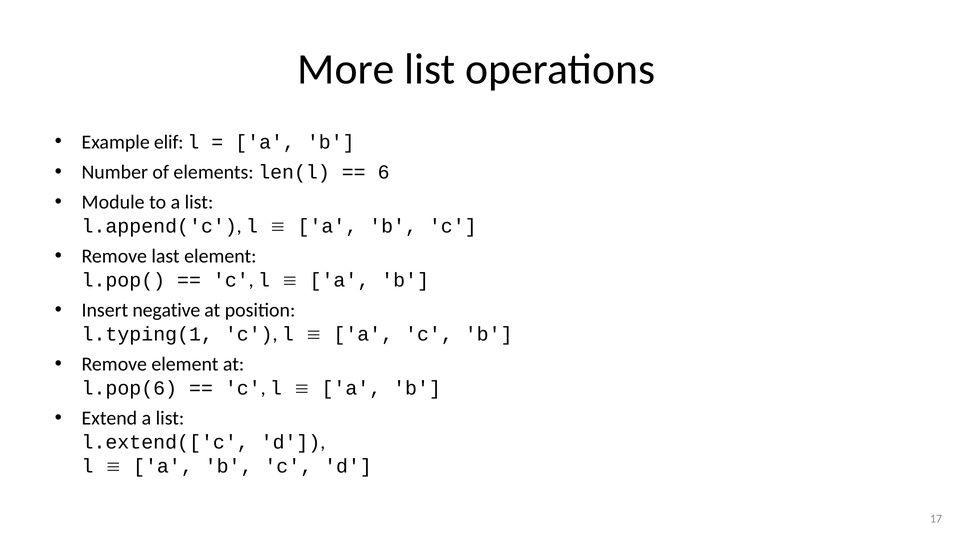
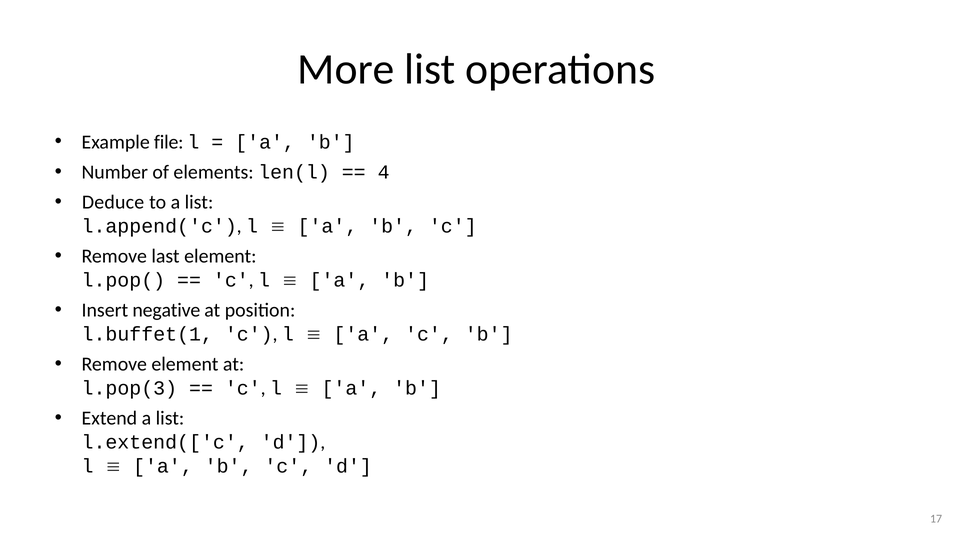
elif: elif -> file
6: 6 -> 4
Module: Module -> Deduce
l.typing(1: l.typing(1 -> l.buffet(1
l.pop(6: l.pop(6 -> l.pop(3
